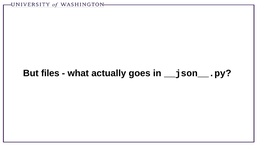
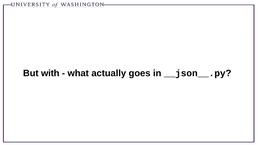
files: files -> with
